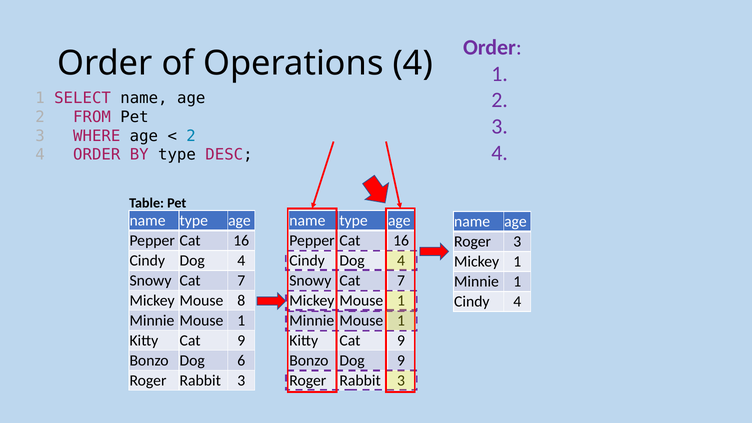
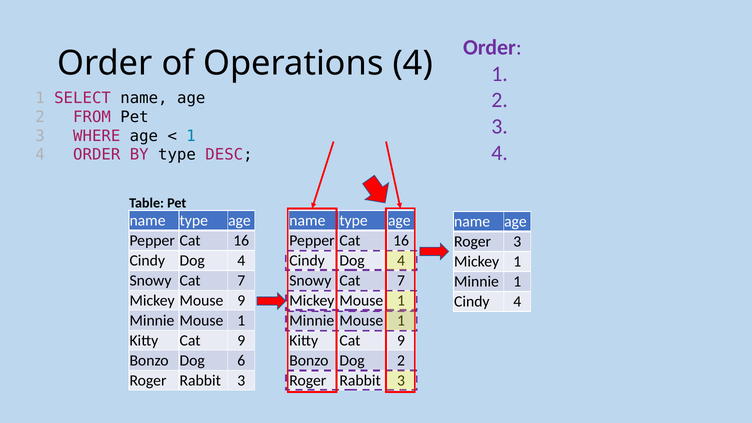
2 at (191, 136): 2 -> 1
Mouse 8: 8 -> 9
Dog 9: 9 -> 2
